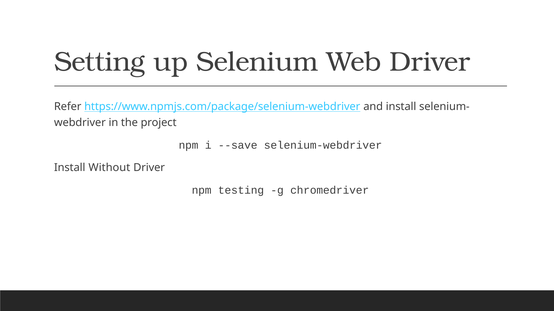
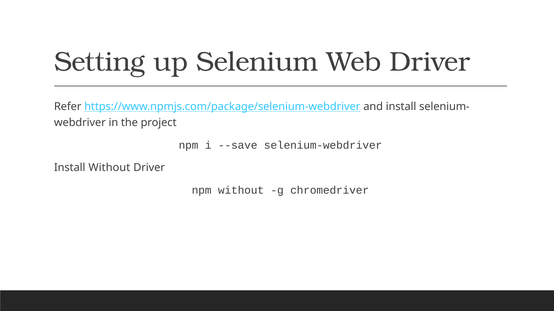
npm testing: testing -> without
